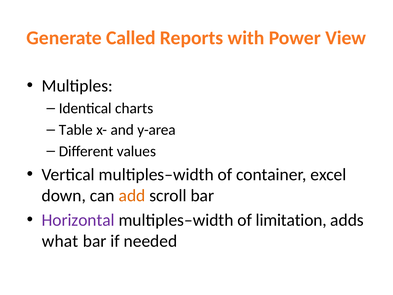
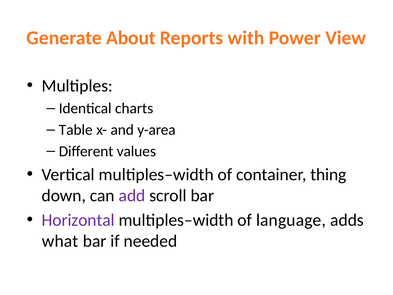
Called: Called -> About
excel: excel -> thing
add colour: orange -> purple
limitation: limitation -> language
